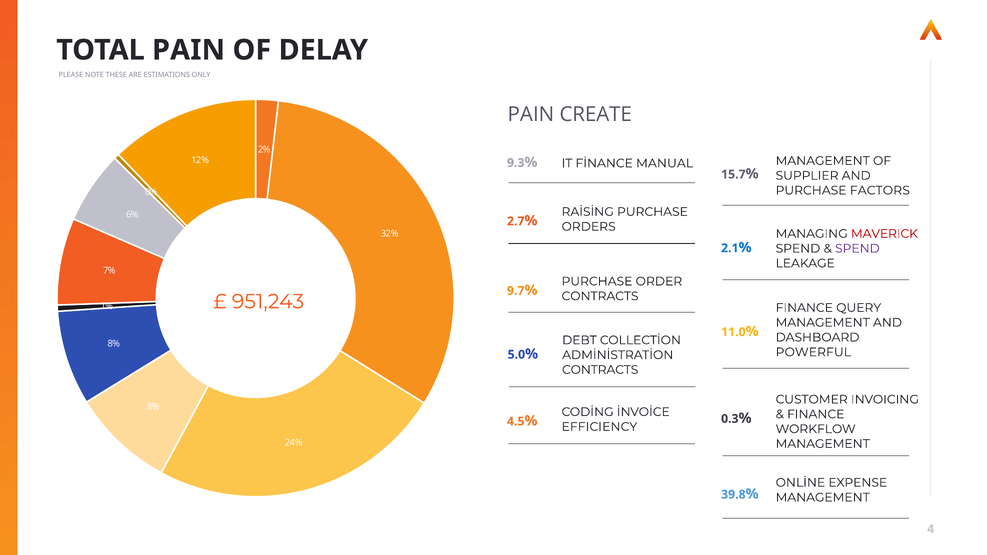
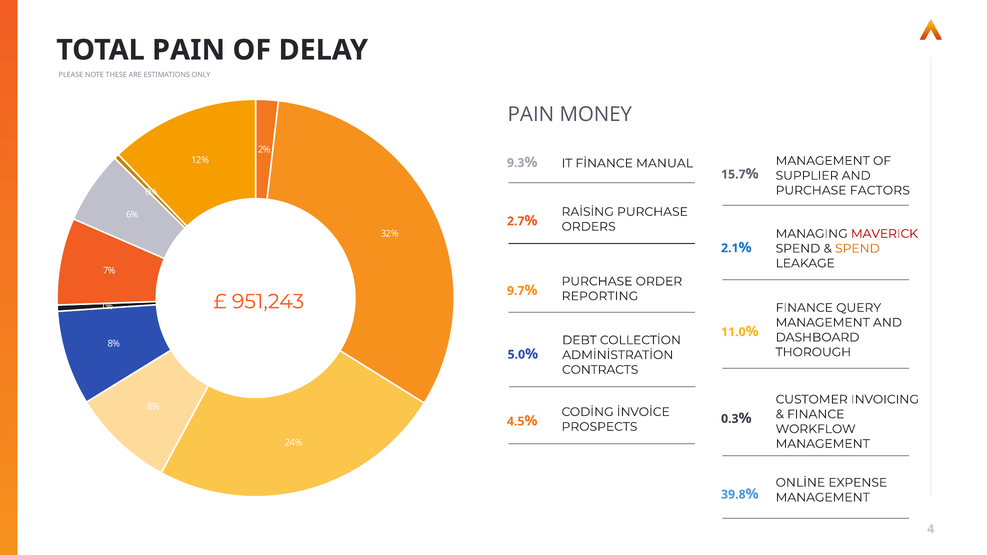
CREATE: CREATE -> MONEY
SPEND at (857, 249) colour: purple -> orange
CONTRACTS at (600, 296): CONTRACTS -> REPORTING
POWERFUL: POWERFUL -> THOROUGH
EFFICIENCY: EFFICIENCY -> PROSPECTS
